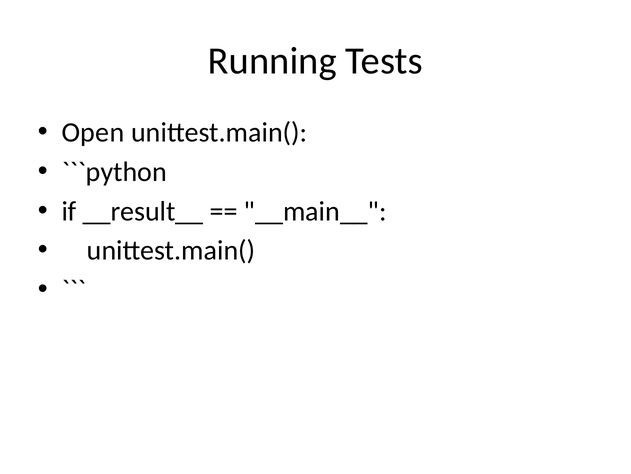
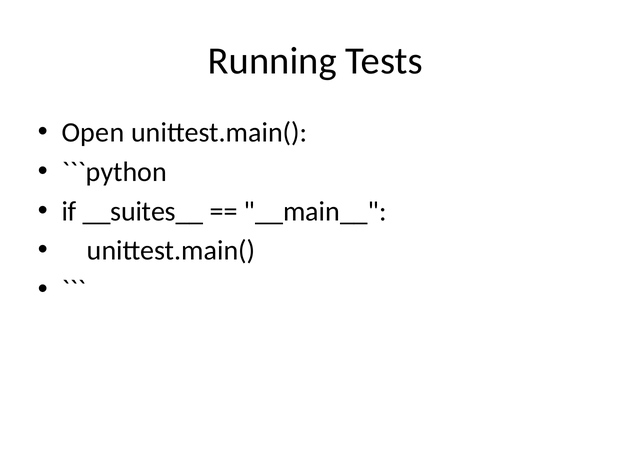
__result__: __result__ -> __suites__
